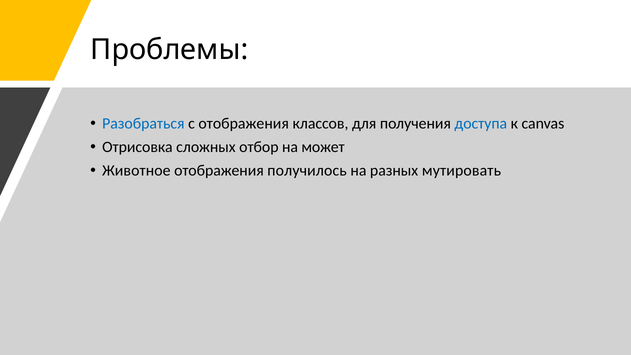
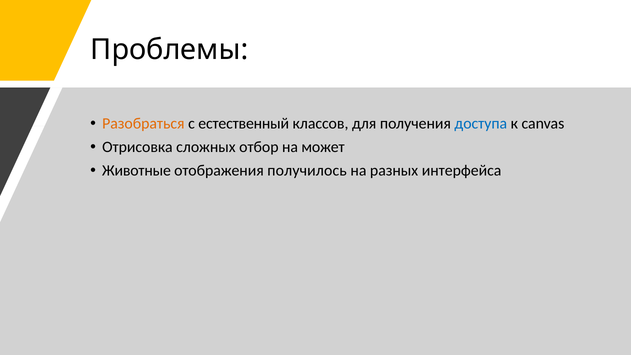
Разобраться colour: blue -> orange
с отображения: отображения -> естественный
Животное: Животное -> Животные
мутировать: мутировать -> интерфейса
